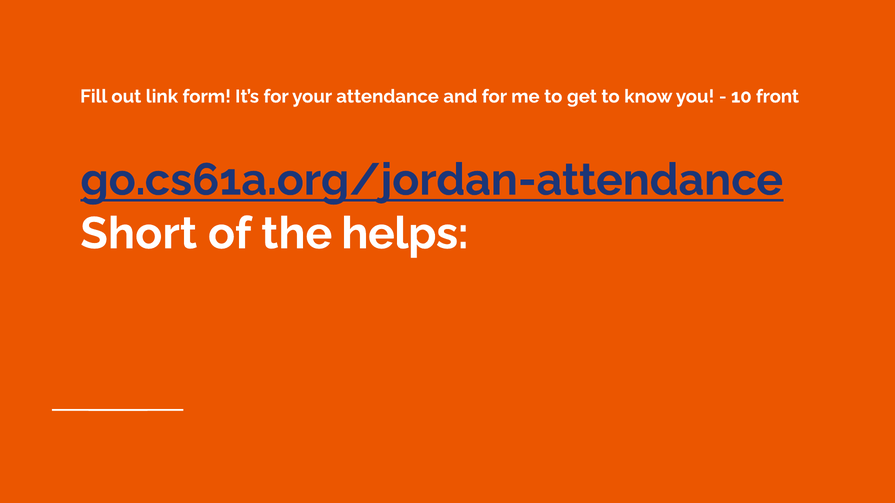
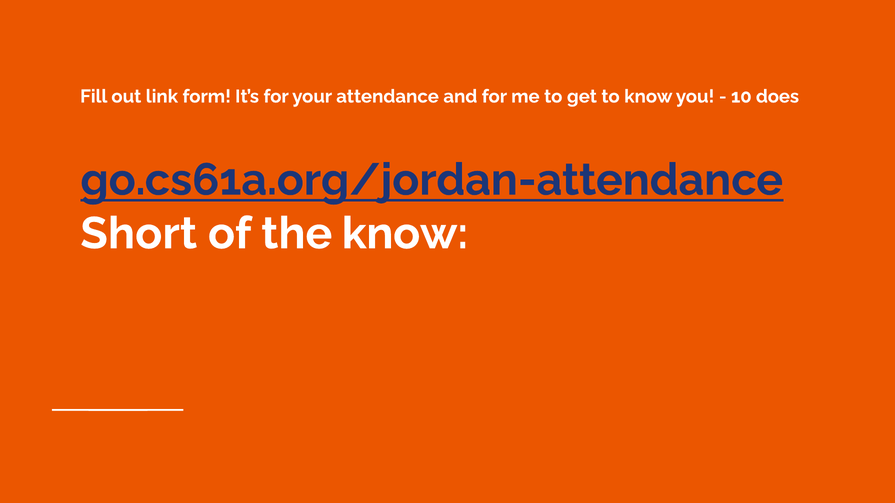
front: front -> does
the helps: helps -> know
